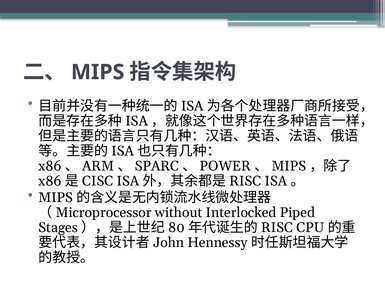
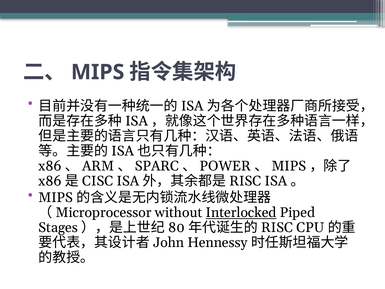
Interlocked underline: none -> present
